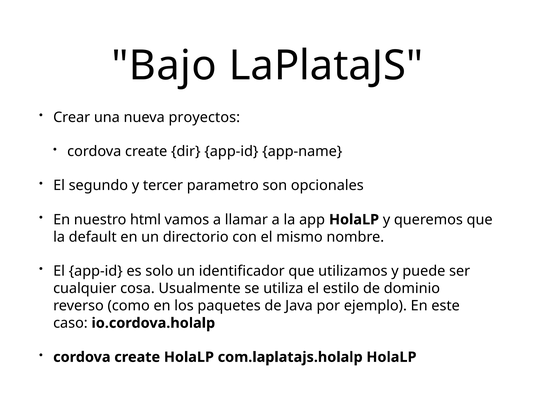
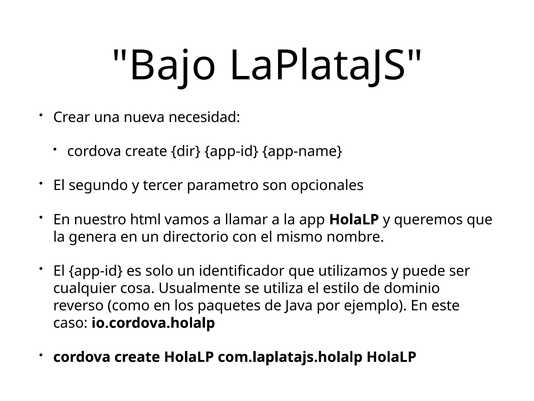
proyectos: proyectos -> necesidad
default: default -> genera
